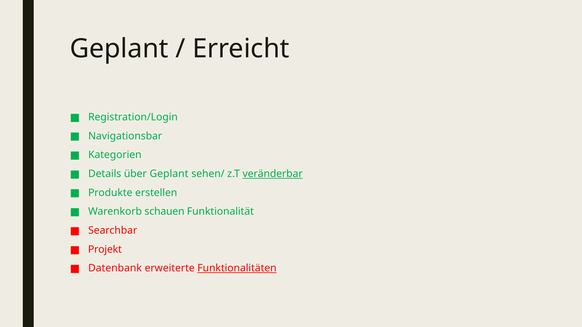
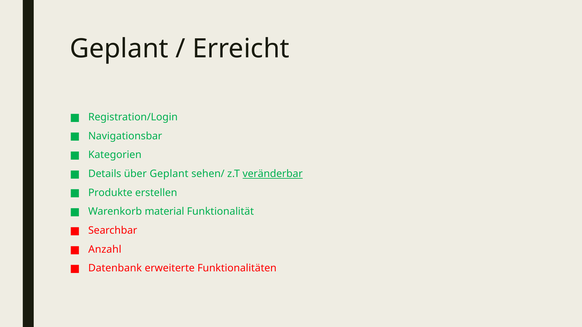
schauen: schauen -> material
Projekt: Projekt -> Anzahl
Funktionalitäten underline: present -> none
